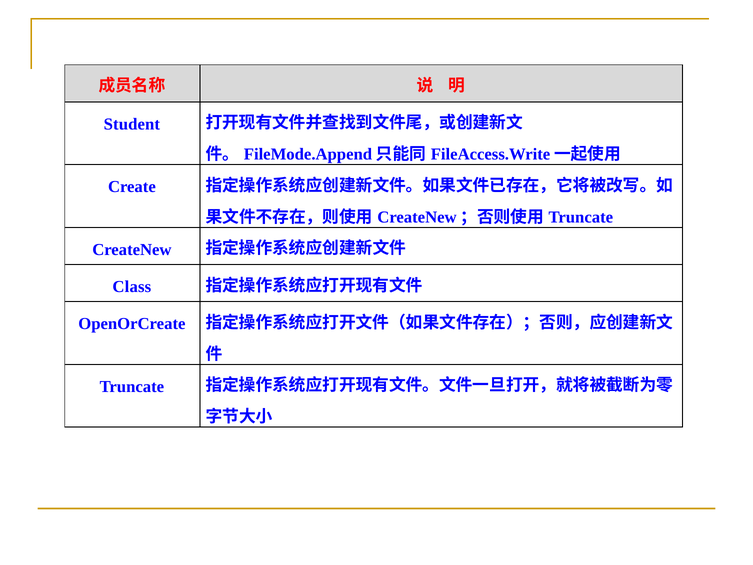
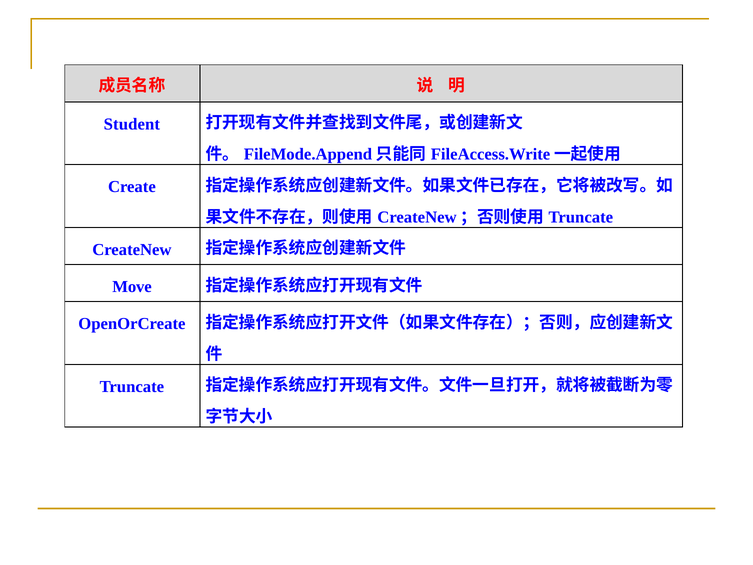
Class: Class -> Move
